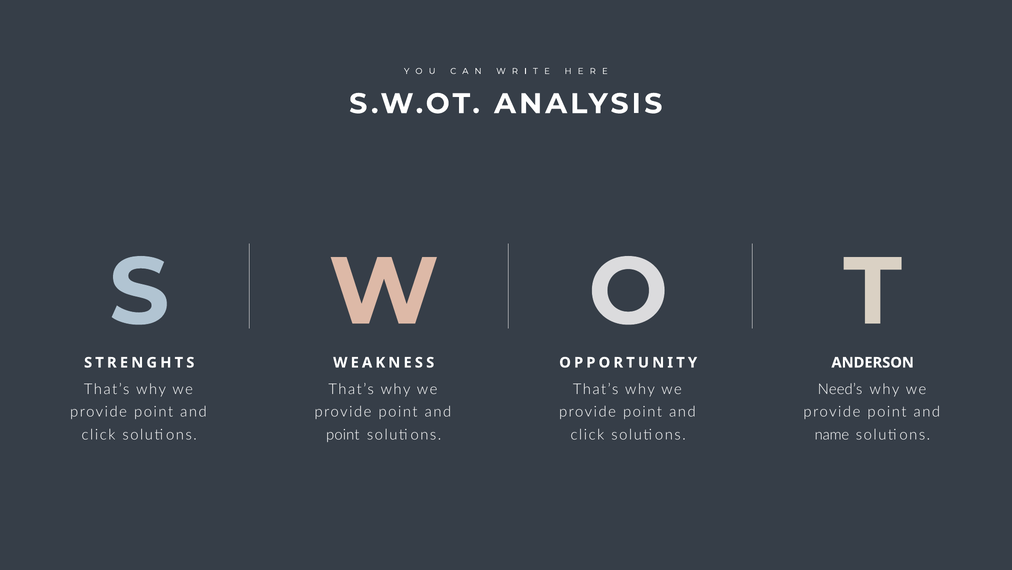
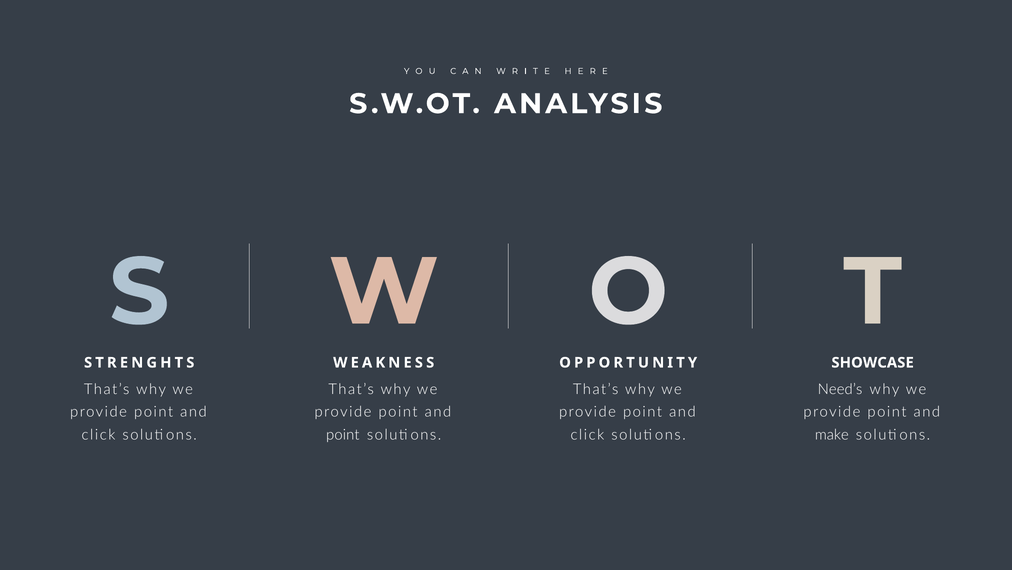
ANDERSON: ANDERSON -> SHOWCASE
name: name -> make
